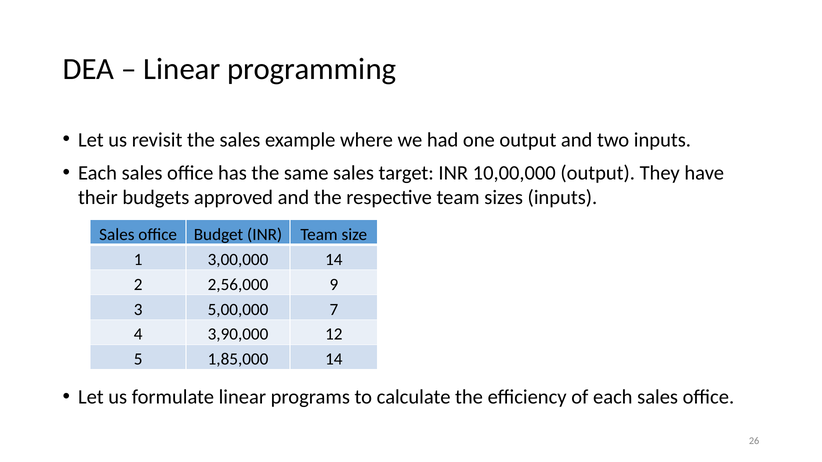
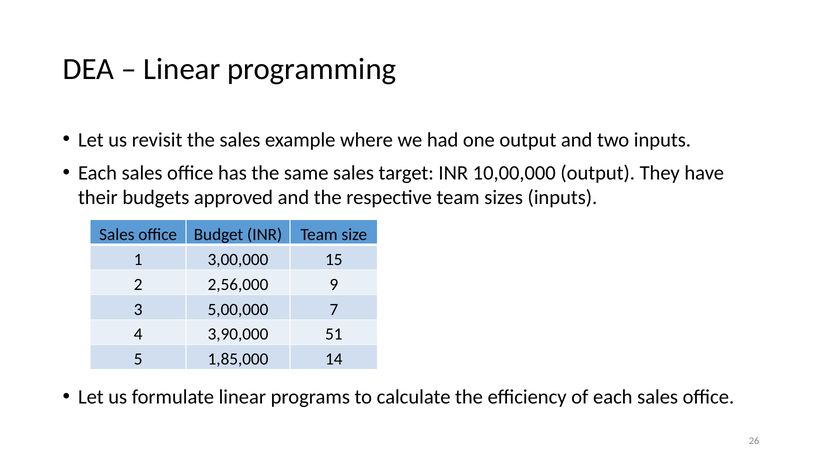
3,00,000 14: 14 -> 15
12: 12 -> 51
